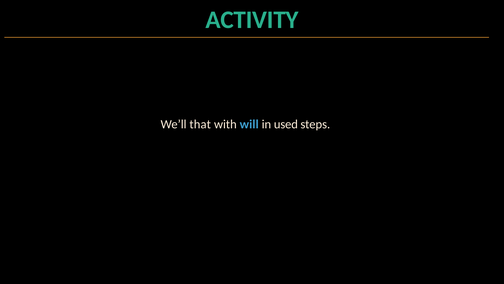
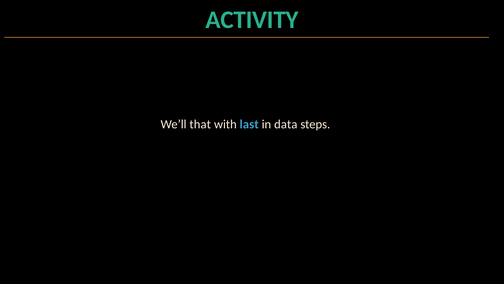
will: will -> last
used: used -> data
